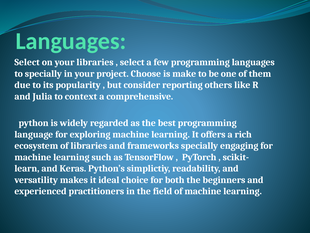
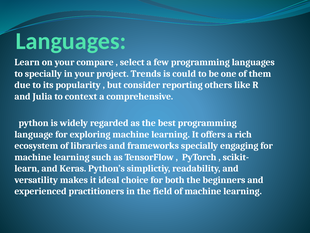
Select at (27, 62): Select -> Learn
your libraries: libraries -> compare
Choose: Choose -> Trends
make: make -> could
